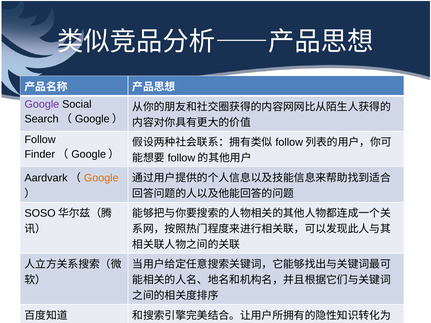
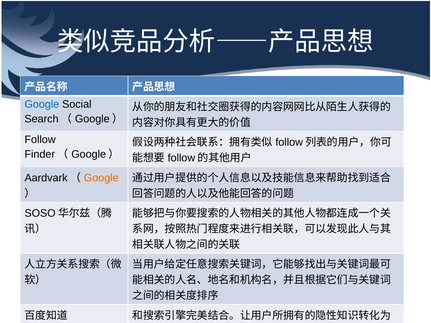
Google at (42, 104) colour: purple -> blue
